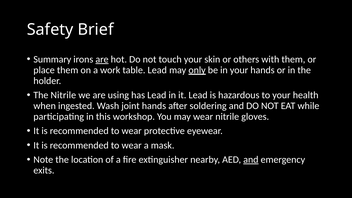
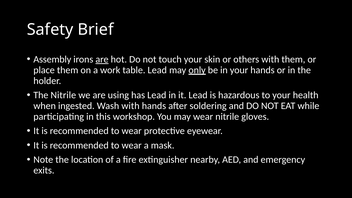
Summary: Summary -> Assembly
Wash joint: joint -> with
and at (251, 160) underline: present -> none
